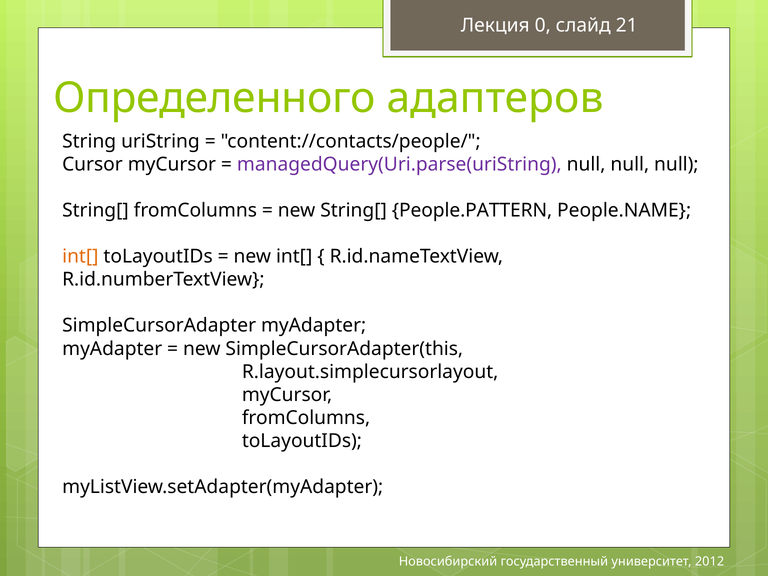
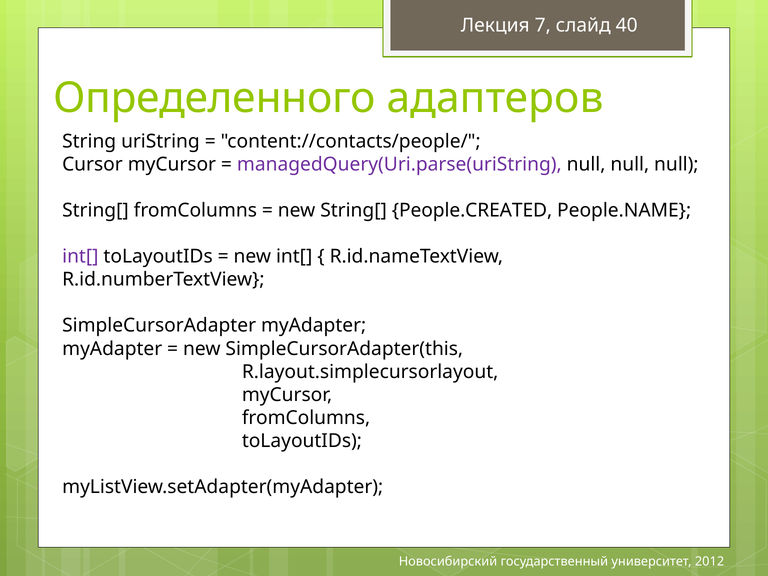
0: 0 -> 7
21: 21 -> 40
People.PATTERN: People.PATTERN -> People.CREATED
int[ at (80, 257) colour: orange -> purple
